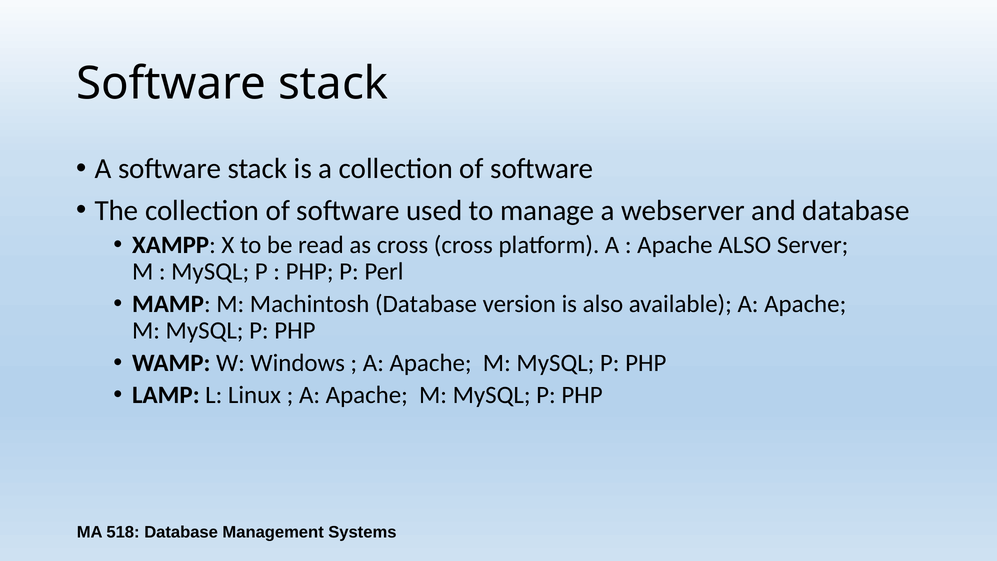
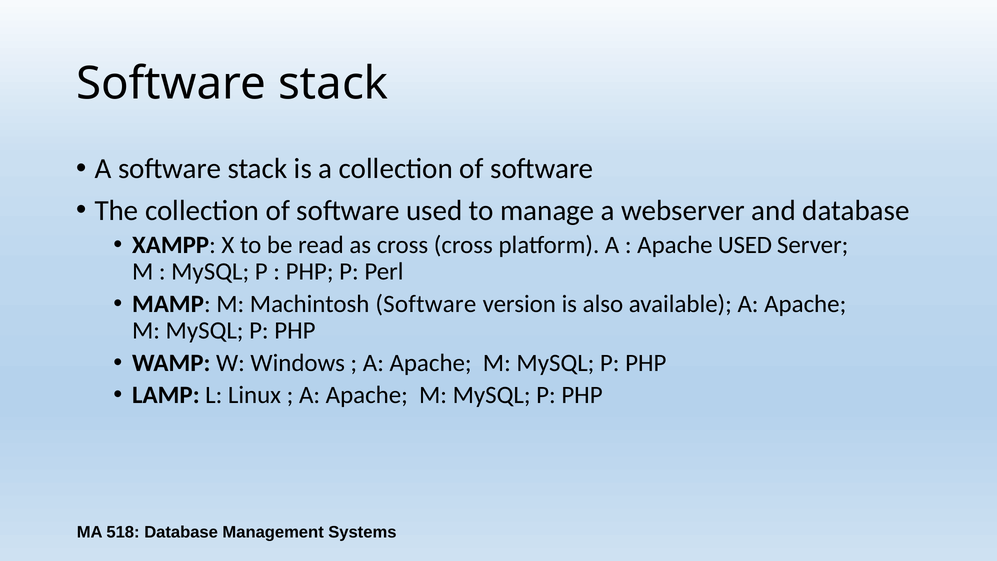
Apache ALSO: ALSO -> USED
Machintosh Database: Database -> Software
